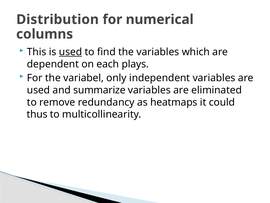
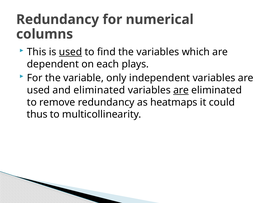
Distribution at (58, 19): Distribution -> Redundancy
variabel: variabel -> variable
and summarize: summarize -> eliminated
are at (181, 90) underline: none -> present
